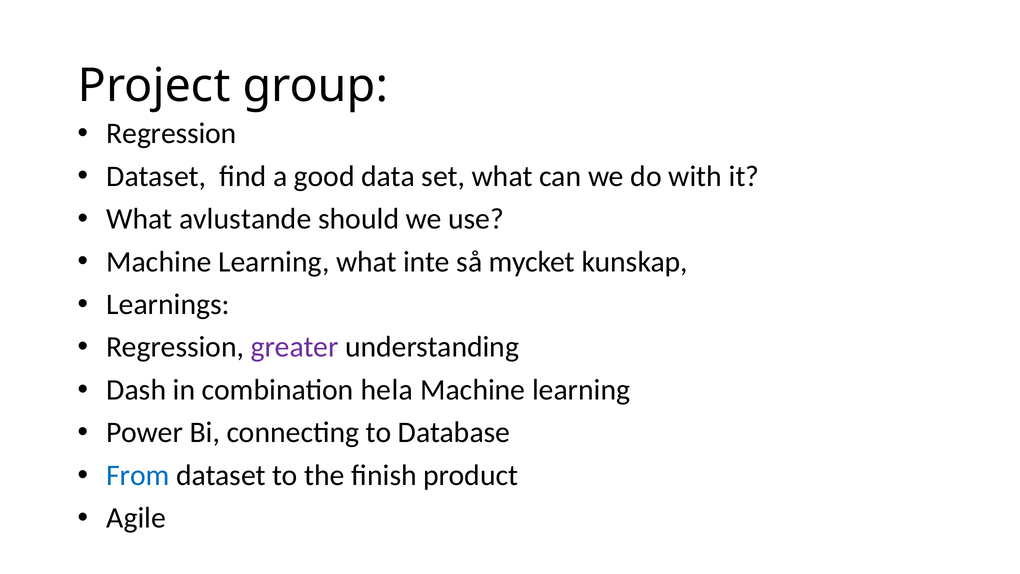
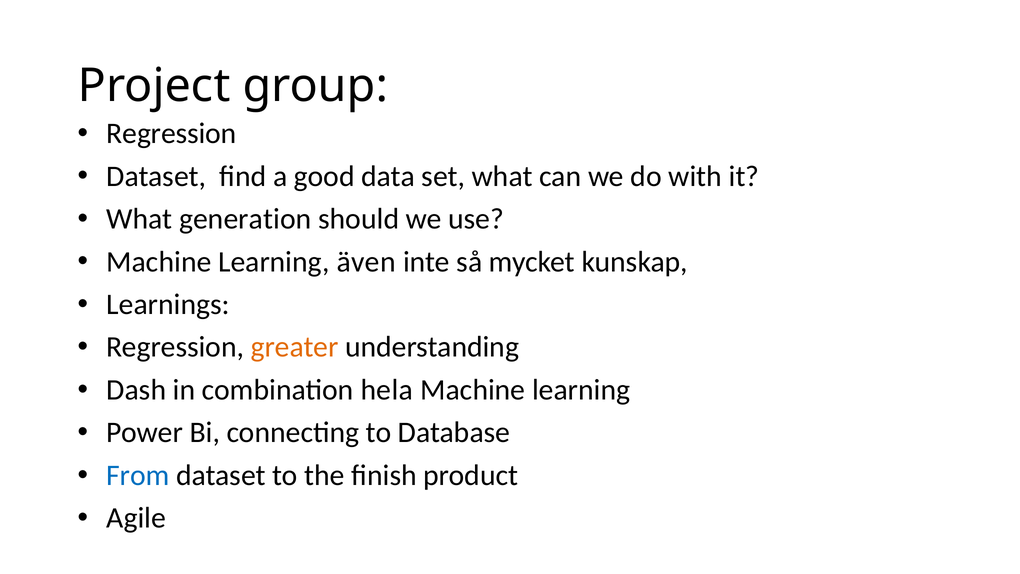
avlustande: avlustande -> generation
Learning what: what -> även
greater colour: purple -> orange
